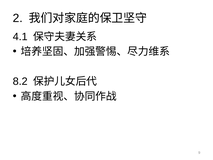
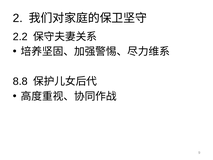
4.1: 4.1 -> 2.2
8.2: 8.2 -> 8.8
